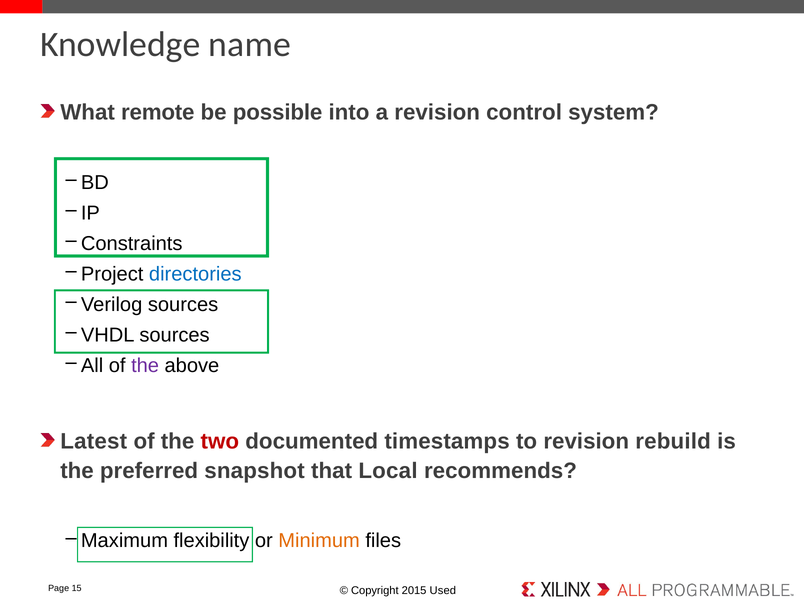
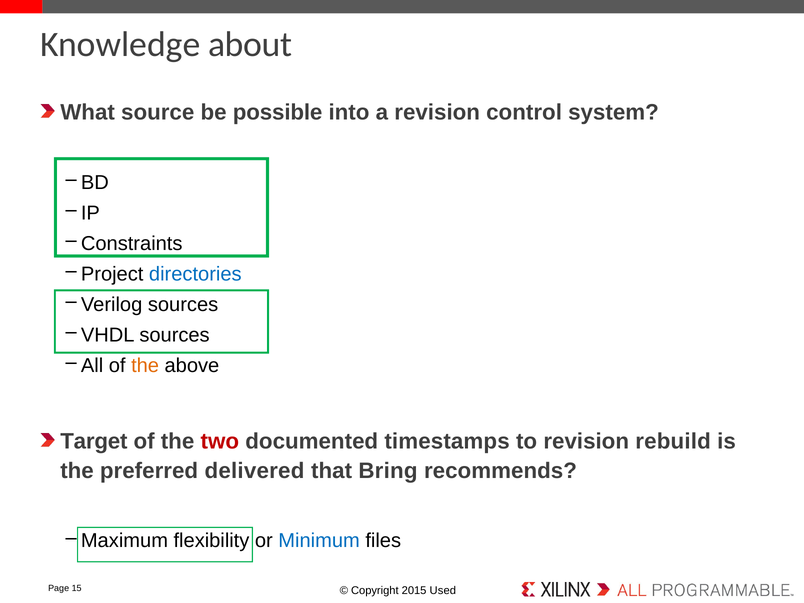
name: name -> about
remote: remote -> source
the at (145, 366) colour: purple -> orange
Latest: Latest -> Target
snapshot: snapshot -> delivered
Local: Local -> Bring
Minimum colour: orange -> blue
